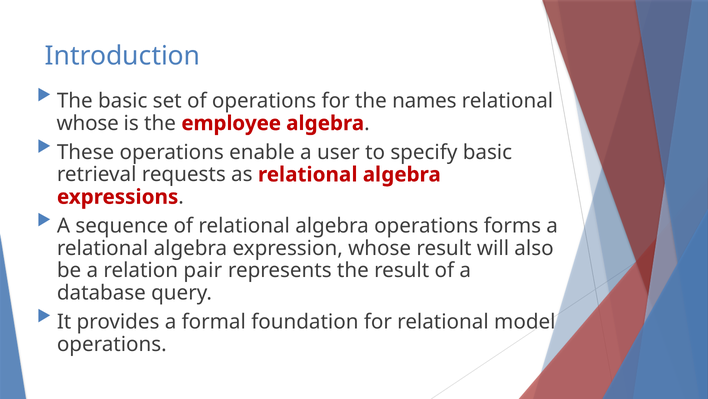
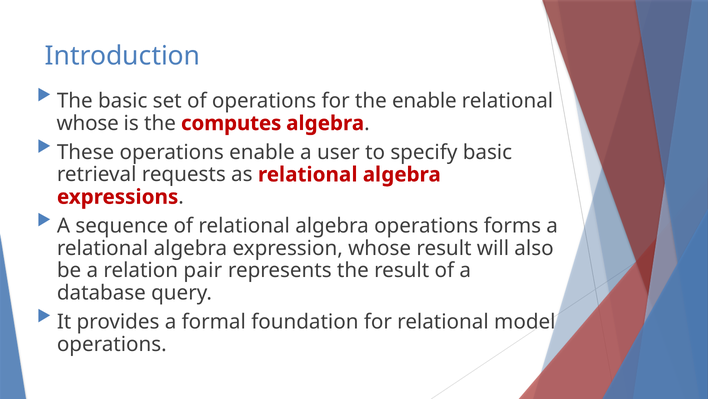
the names: names -> enable
employee: employee -> computes
